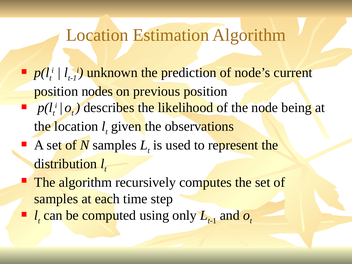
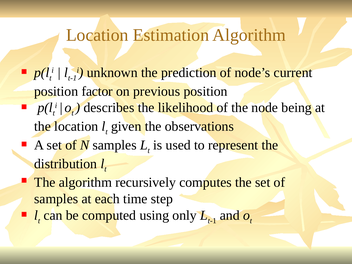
nodes: nodes -> factor
